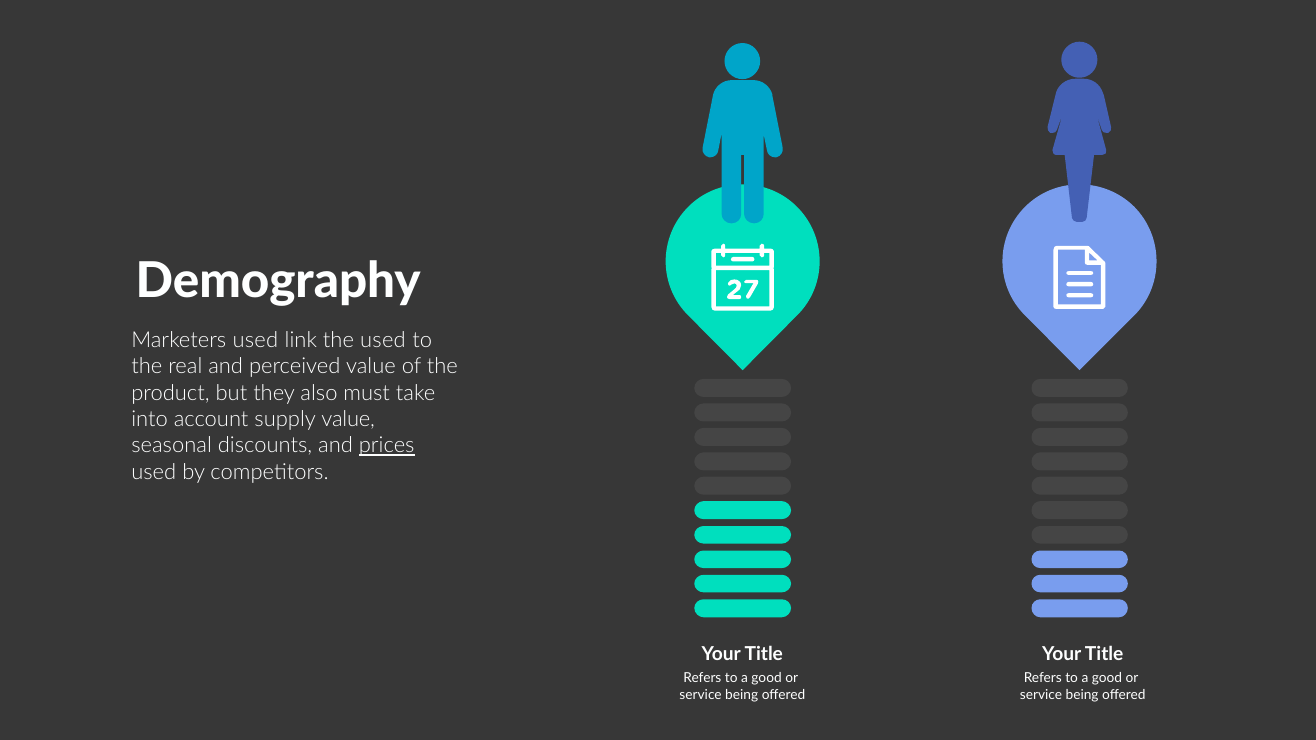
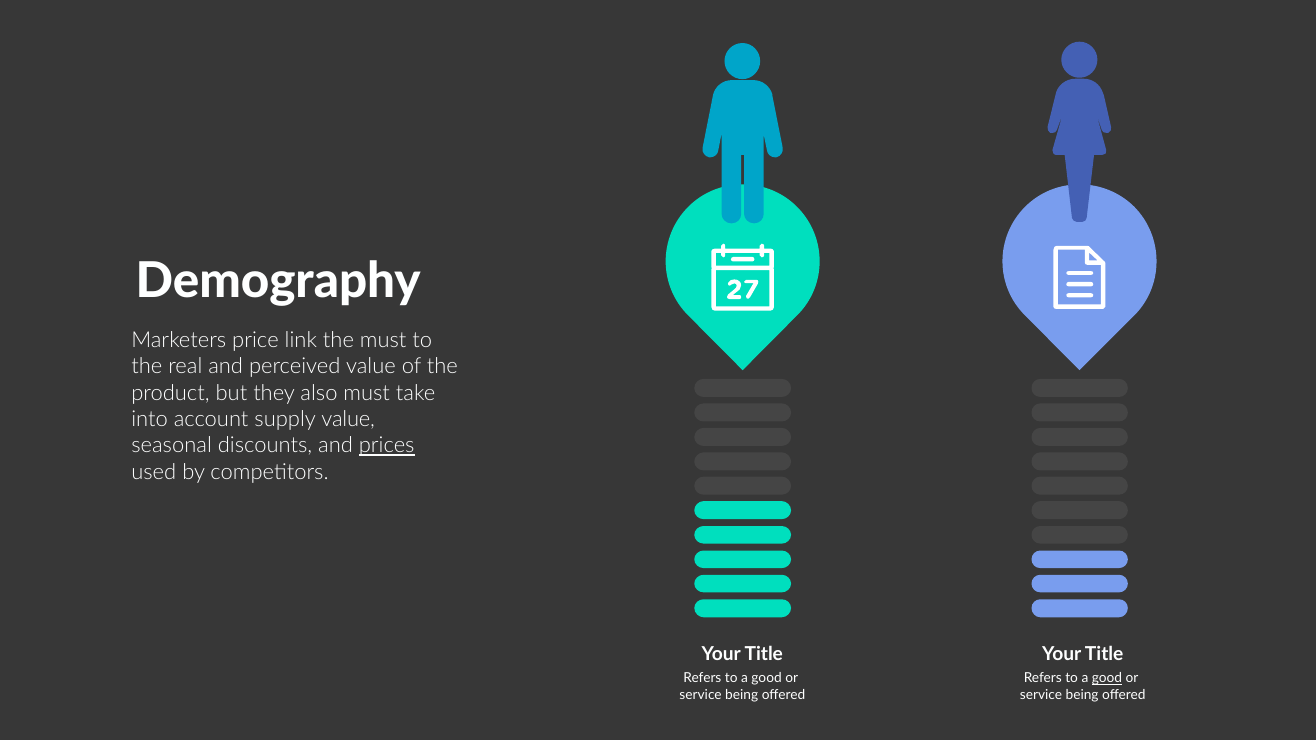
Marketers used: used -> price
the used: used -> must
good at (1107, 679) underline: none -> present
